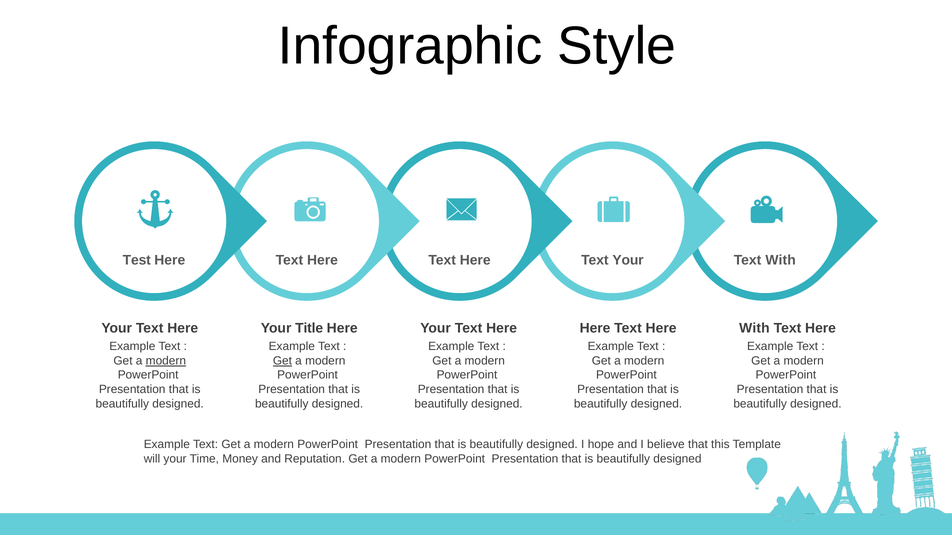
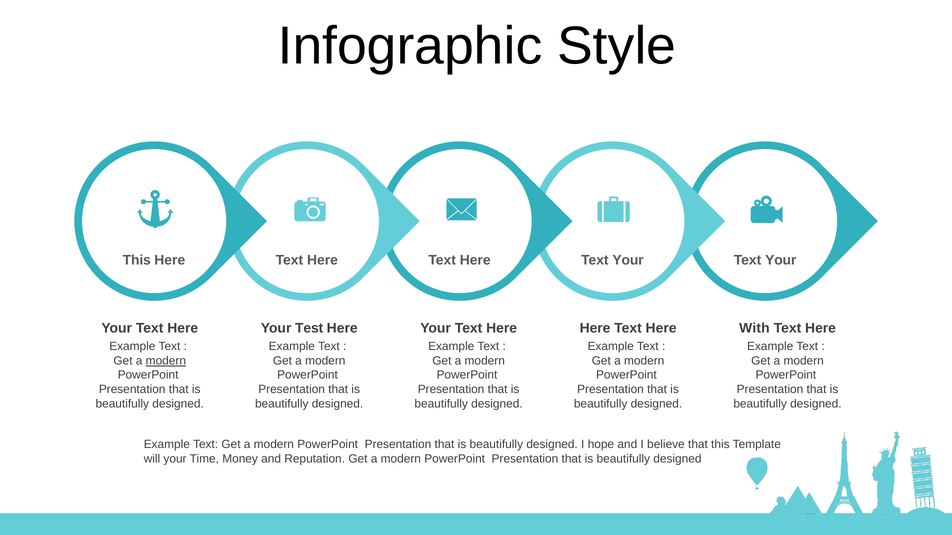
Test at (137, 260): Test -> This
With at (781, 260): With -> Your
Title: Title -> Test
Get at (282, 361) underline: present -> none
